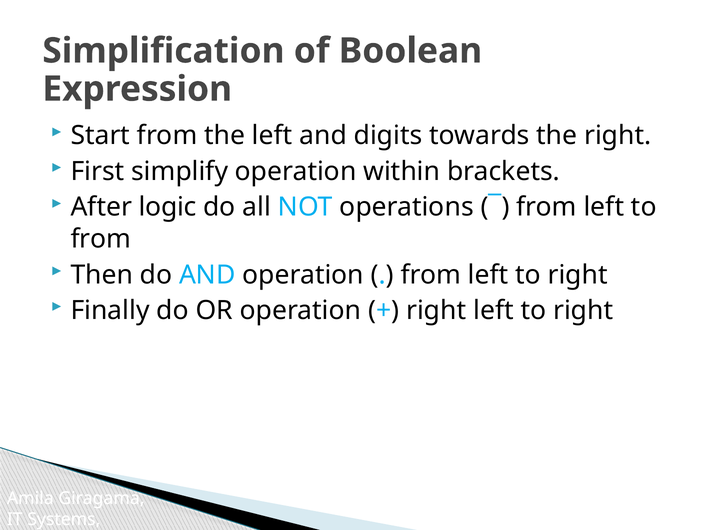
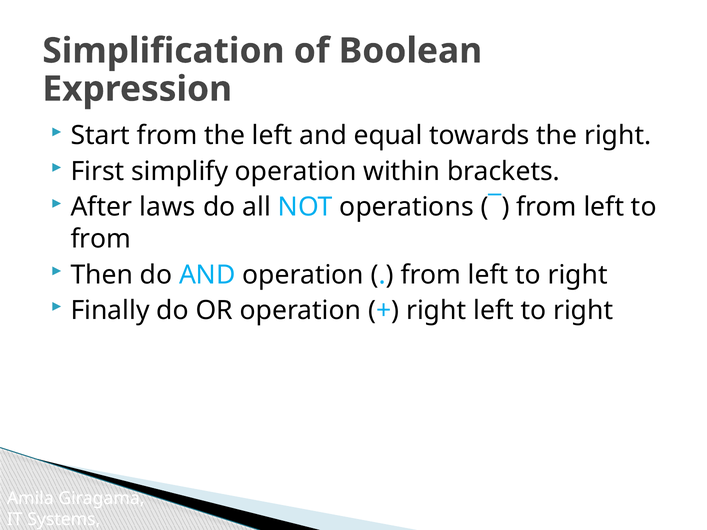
digits: digits -> equal
logic: logic -> laws
